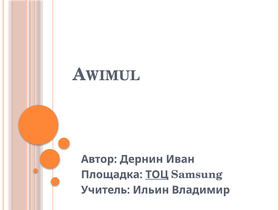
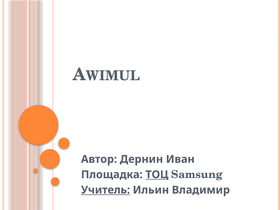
Учитель underline: none -> present
